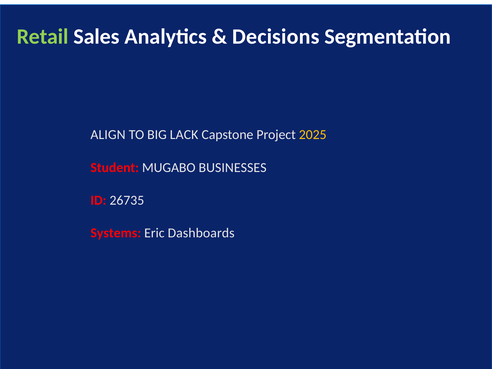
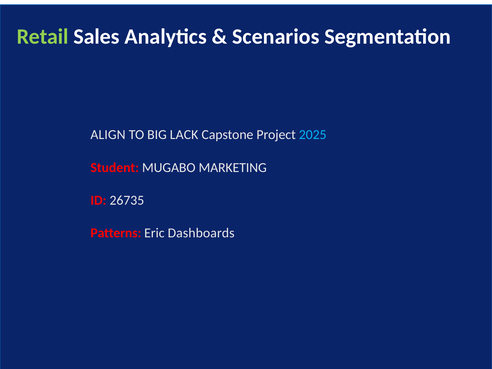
Decisions: Decisions -> Scenarios
2025 colour: yellow -> light blue
BUSINESSES: BUSINESSES -> MARKETING
Systems: Systems -> Patterns
